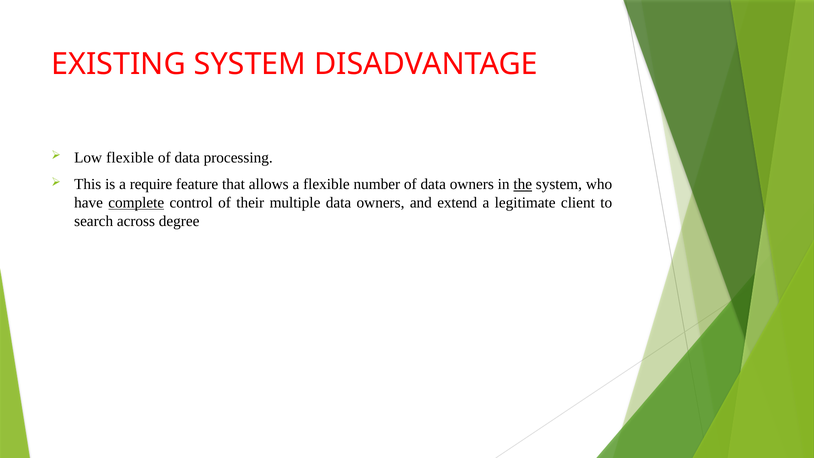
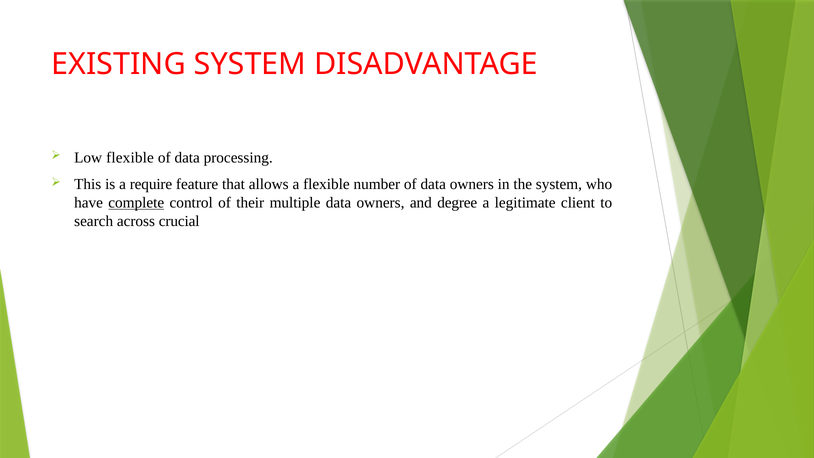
the underline: present -> none
extend: extend -> degree
degree: degree -> crucial
